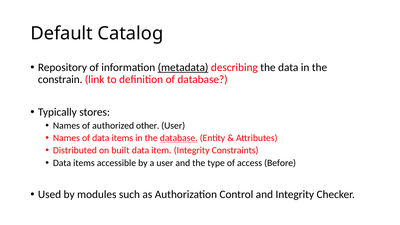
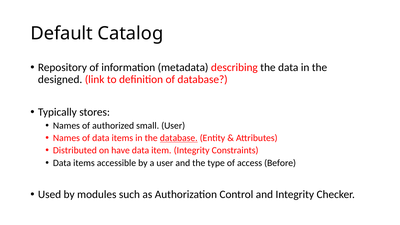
metadata underline: present -> none
constrain: constrain -> designed
other: other -> small
built: built -> have
